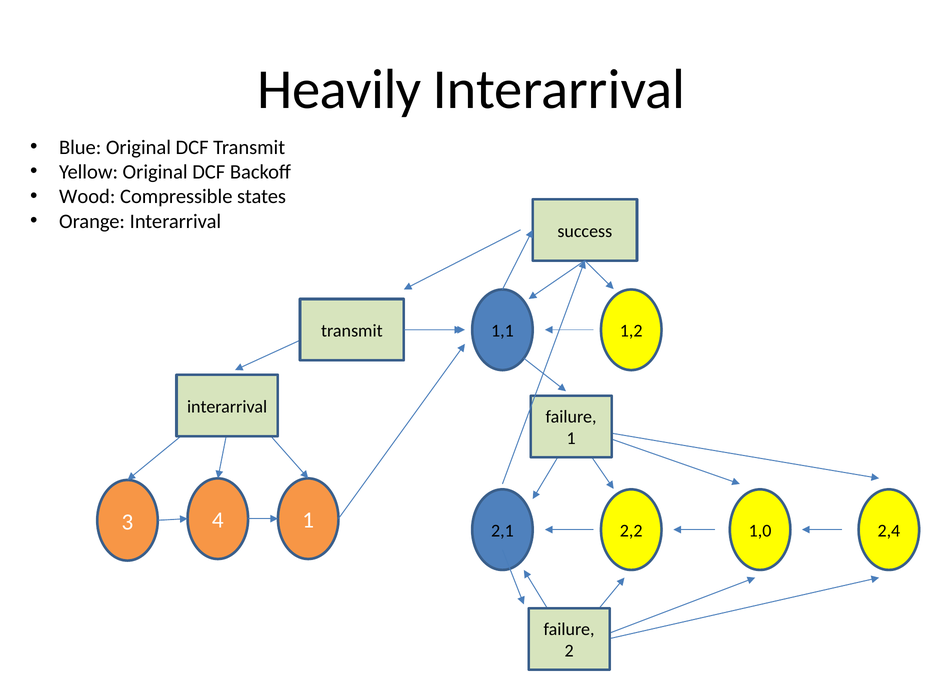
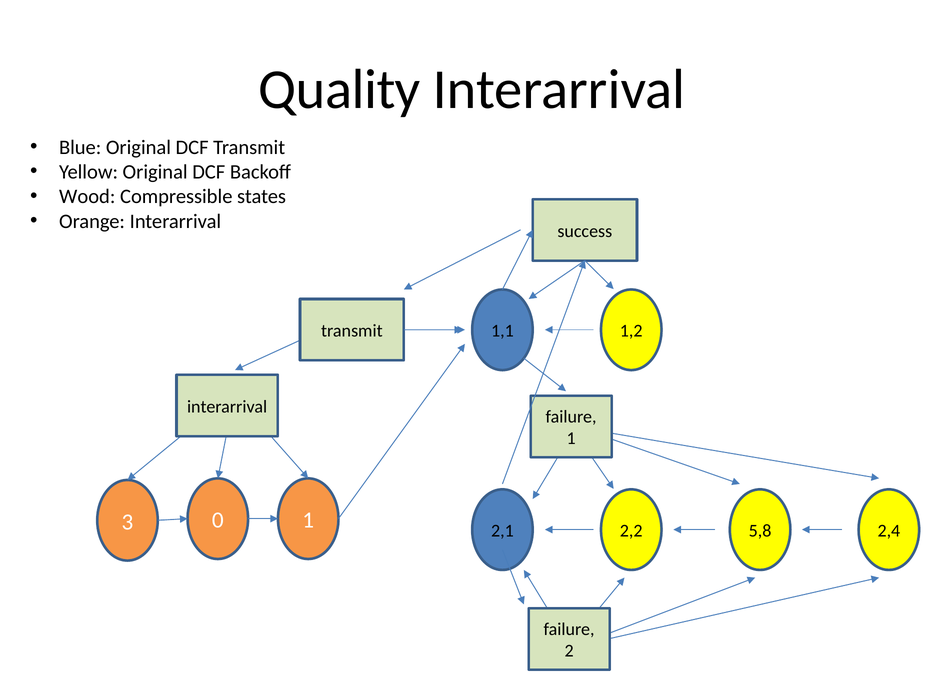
Heavily: Heavily -> Quality
4: 4 -> 0
1,0: 1,0 -> 5,8
